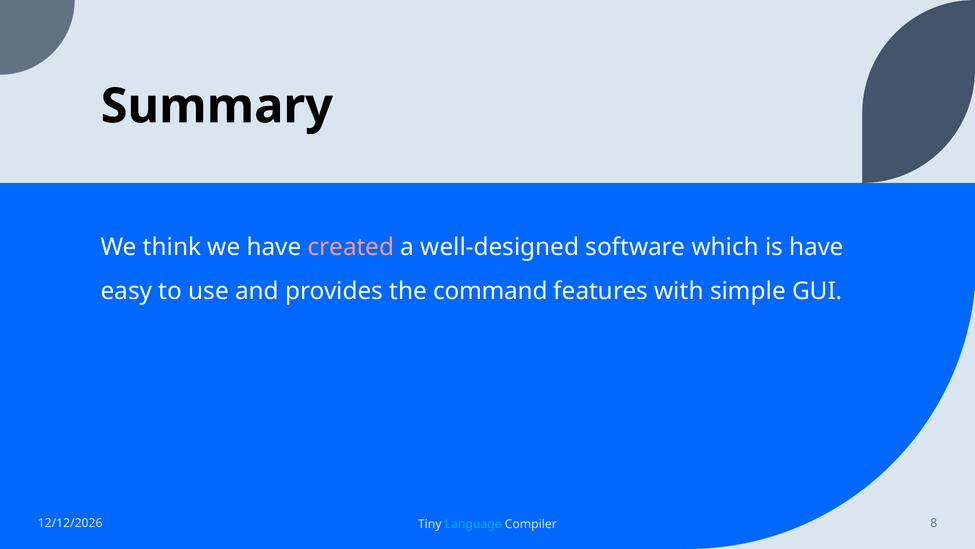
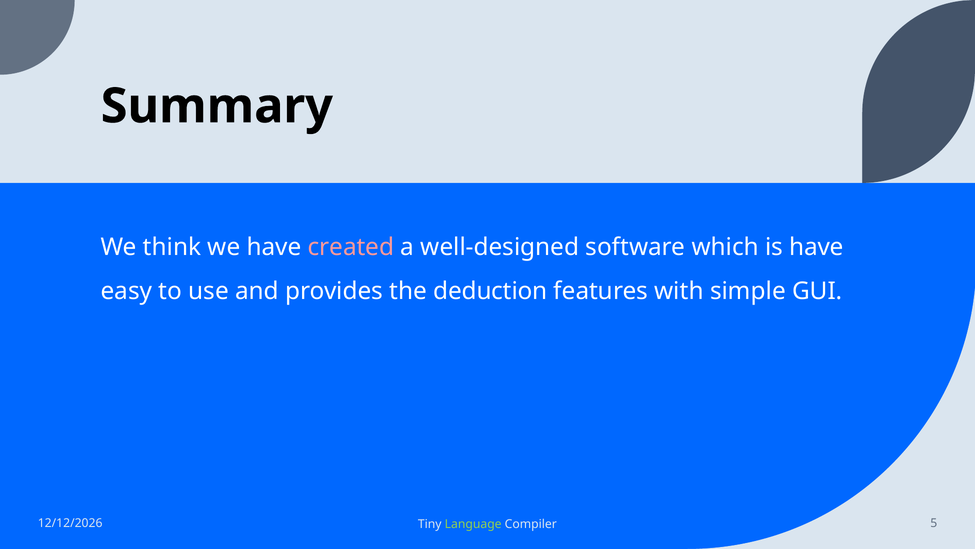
command: command -> deduction
Language colour: light blue -> light green
8: 8 -> 5
